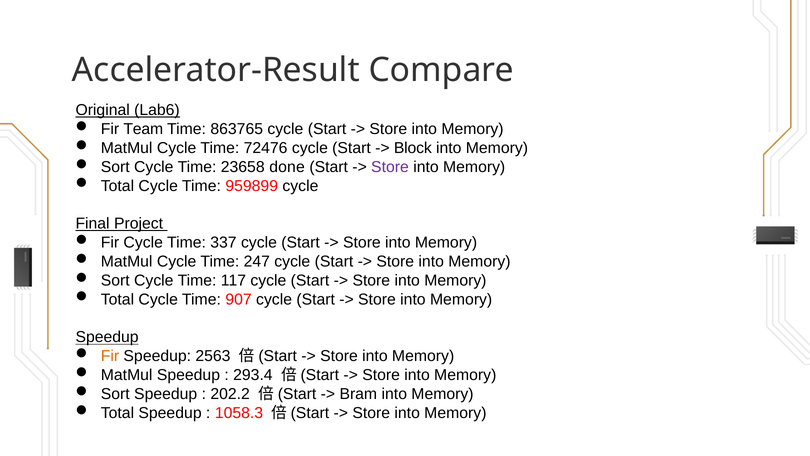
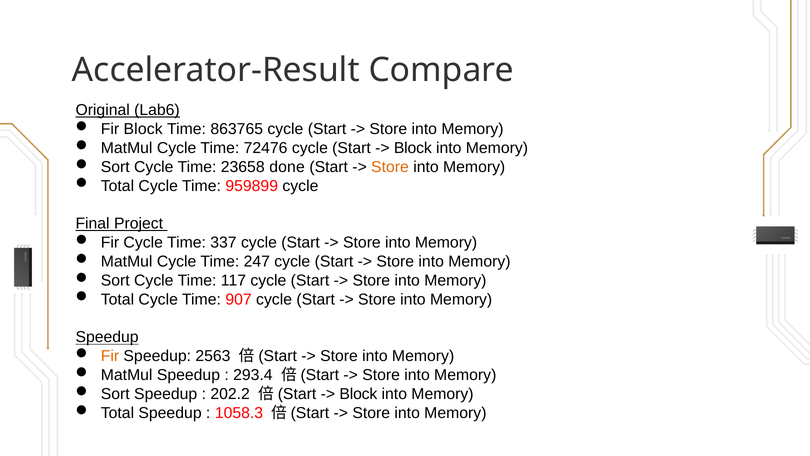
Fir Team: Team -> Block
Store at (390, 167) colour: purple -> orange
Bram at (358, 394): Bram -> Block
